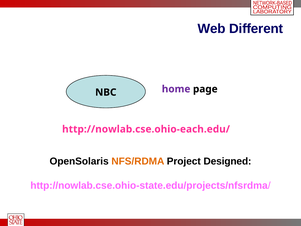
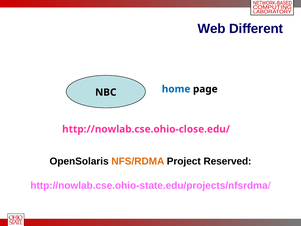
home colour: purple -> blue
http://nowlab.cse.ohio-each.edu/: http://nowlab.cse.ohio-each.edu/ -> http://nowlab.cse.ohio-close.edu/
Designed: Designed -> Reserved
